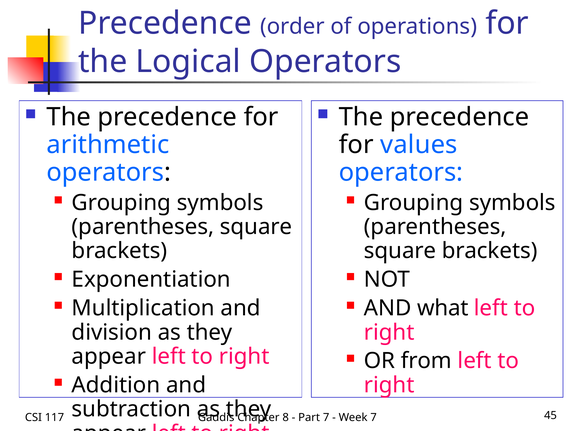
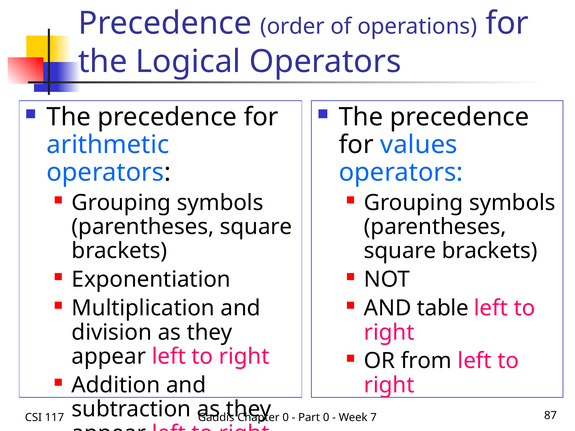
what: what -> table
8 at (286, 418): 8 -> 0
Part 7: 7 -> 0
45: 45 -> 87
